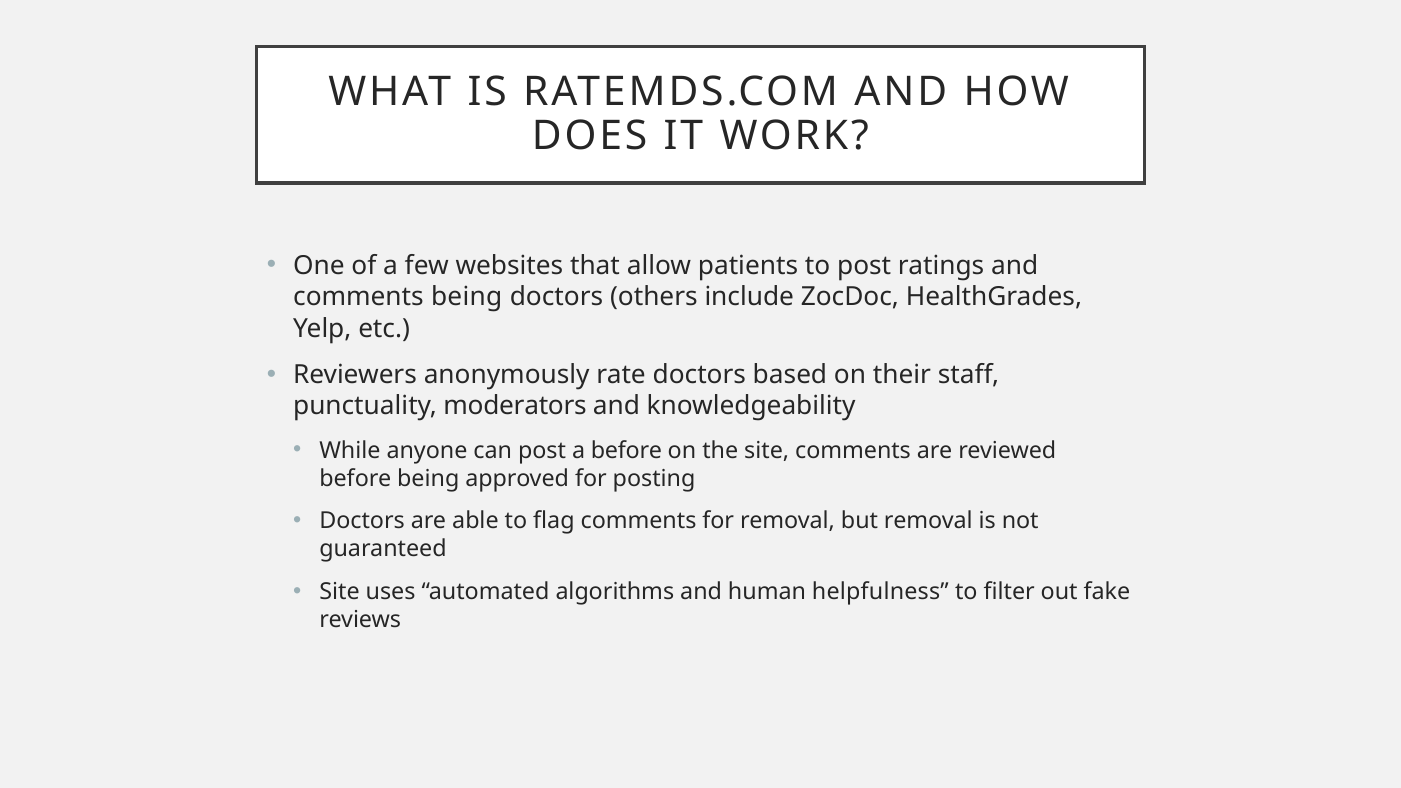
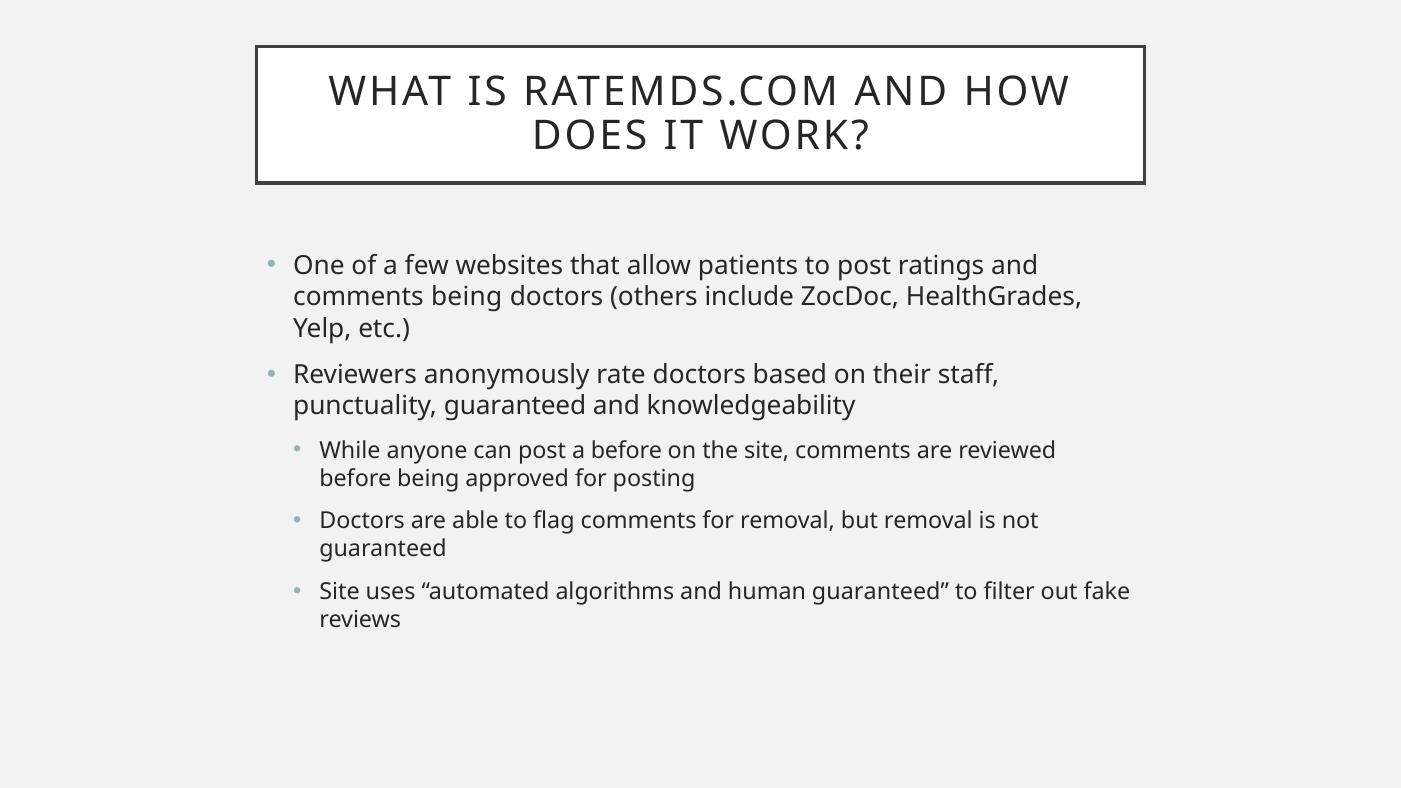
punctuality moderators: moderators -> guaranteed
human helpfulness: helpfulness -> guaranteed
